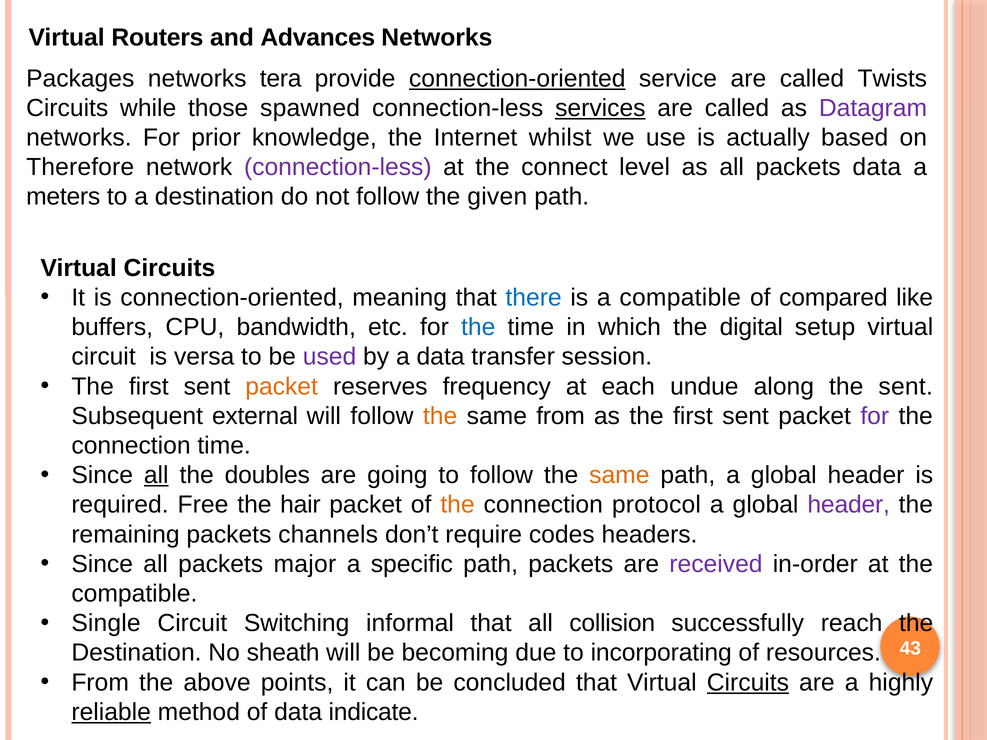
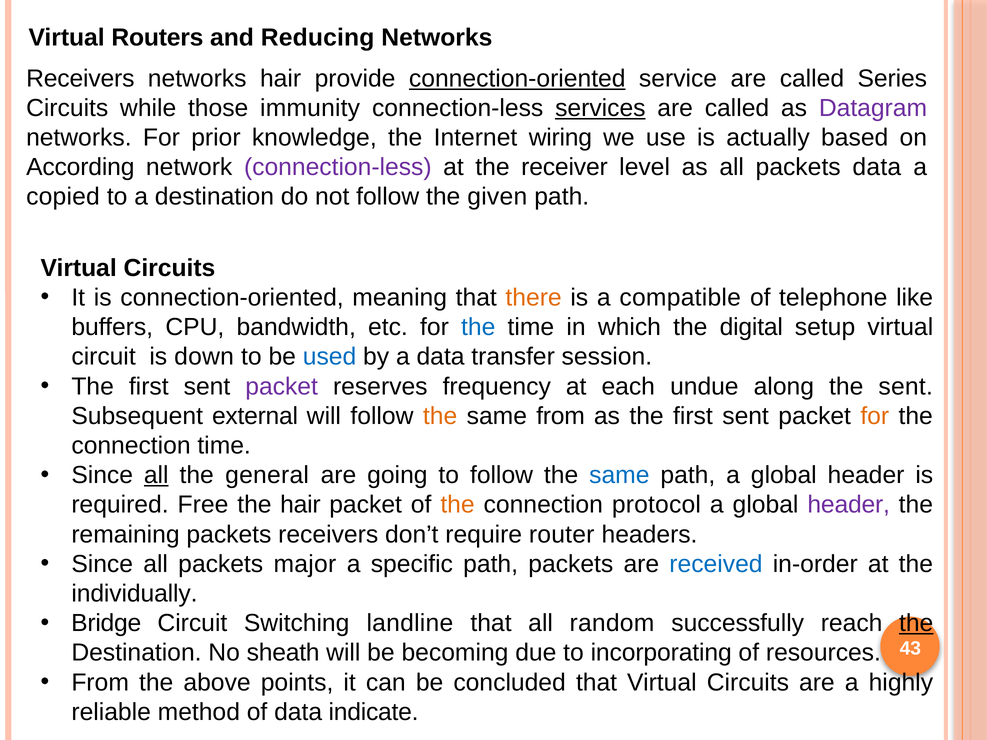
Advances: Advances -> Reducing
Packages at (80, 78): Packages -> Receivers
networks tera: tera -> hair
Twists: Twists -> Series
spawned: spawned -> immunity
whilst: whilst -> wiring
Therefore: Therefore -> According
connect: connect -> receiver
meters: meters -> copied
there colour: blue -> orange
compared: compared -> telephone
versa: versa -> down
used colour: purple -> blue
packet at (282, 387) colour: orange -> purple
for at (875, 416) colour: purple -> orange
doubles: doubles -> general
same at (619, 475) colour: orange -> blue
packets channels: channels -> receivers
codes: codes -> router
received colour: purple -> blue
compatible at (134, 594): compatible -> individually
Single: Single -> Bridge
informal: informal -> landline
collision: collision -> random
the at (916, 623) underline: none -> present
Circuits at (748, 683) underline: present -> none
reliable underline: present -> none
